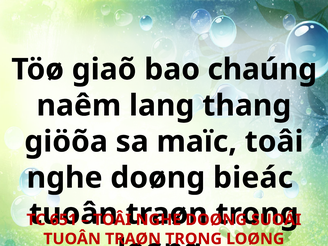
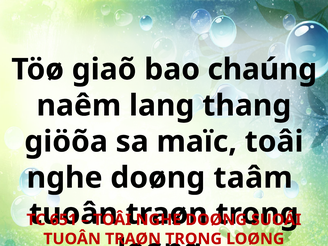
bieác: bieác -> taâm
